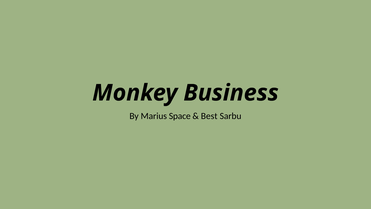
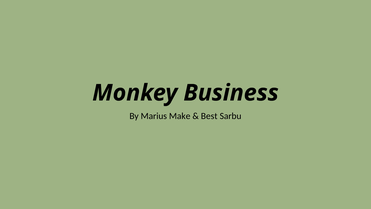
Space: Space -> Make
